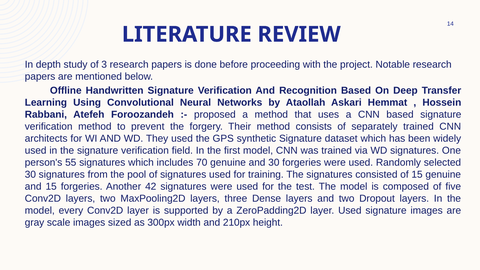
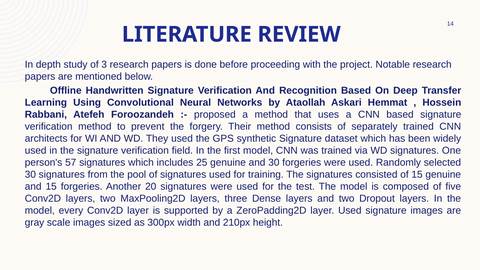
55: 55 -> 57
70: 70 -> 25
42: 42 -> 20
